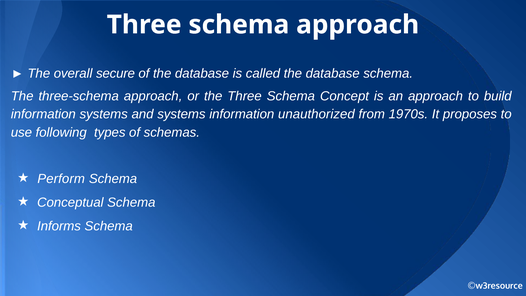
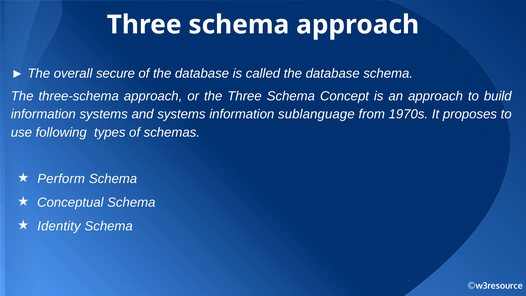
unauthorized: unauthorized -> sublanguage
Informs: Informs -> Identity
